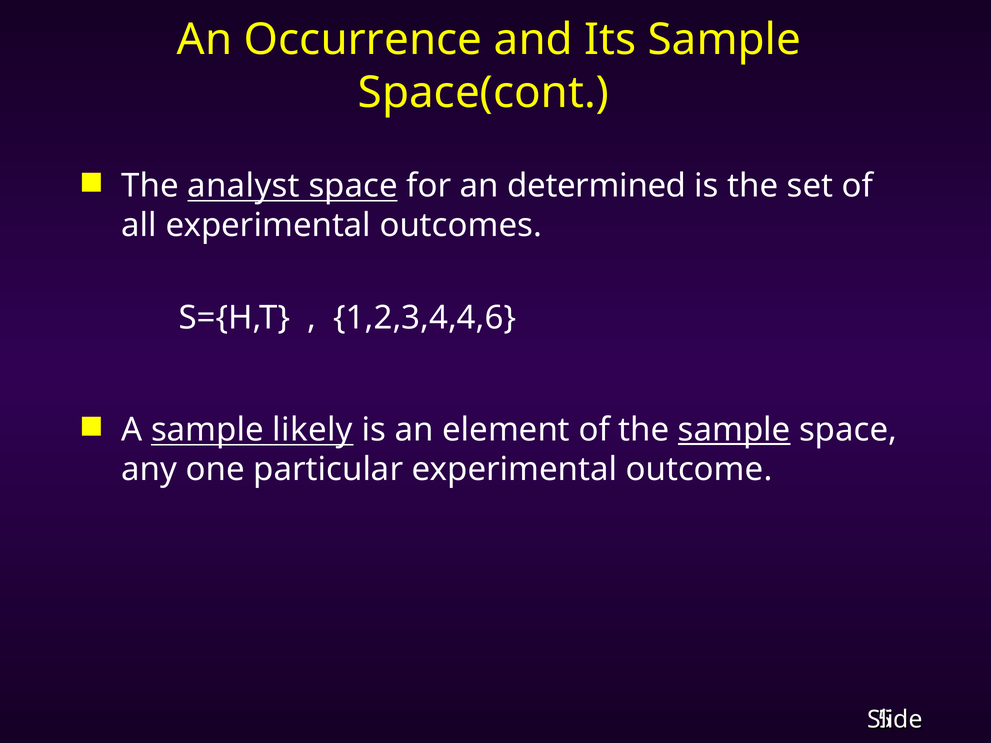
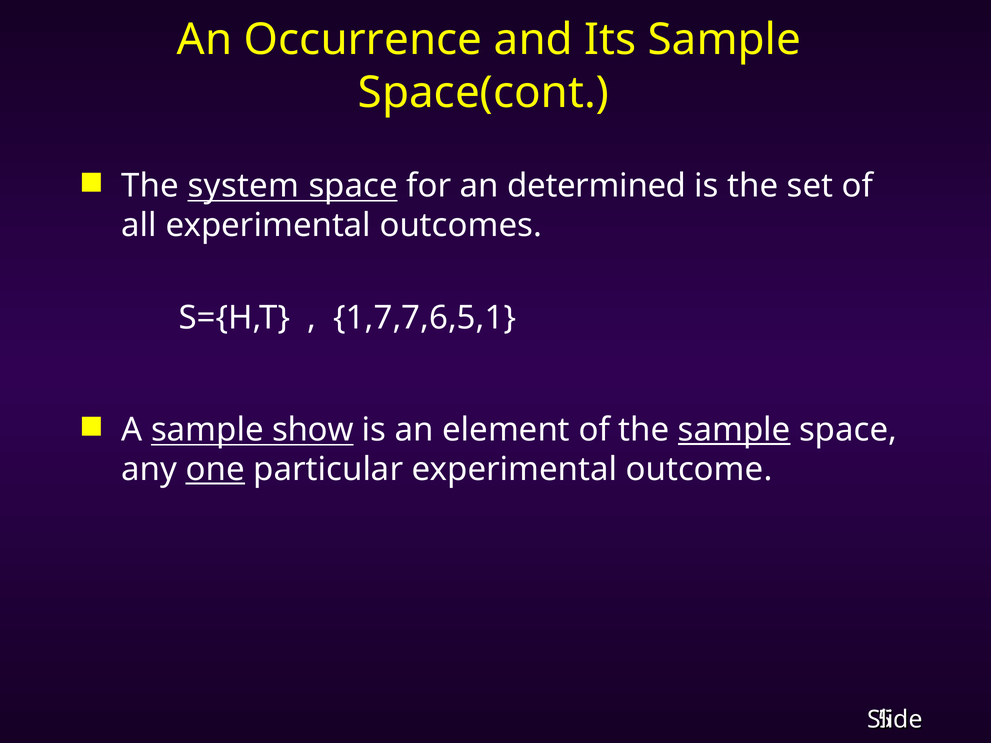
analyst: analyst -> system
1,2,3,4,4,6: 1,2,3,4,4,6 -> 1,7,7,6,5,1
likely: likely -> show
one underline: none -> present
